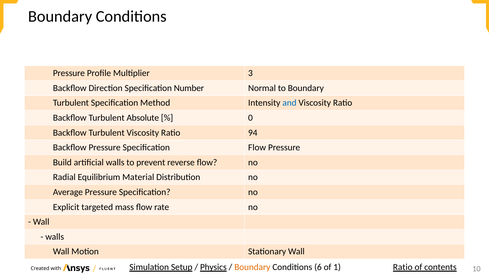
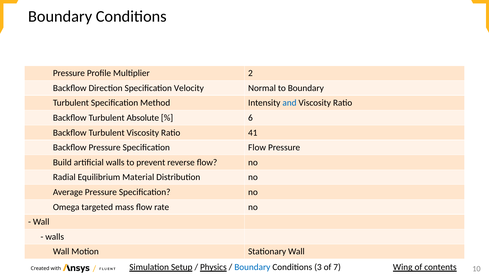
3: 3 -> 2
Number: Number -> Velocity
0: 0 -> 6
94: 94 -> 41
Explicit: Explicit -> Omega
Boundary at (252, 267) colour: orange -> blue
6: 6 -> 3
1: 1 -> 7
Ratio at (403, 267): Ratio -> Wing
